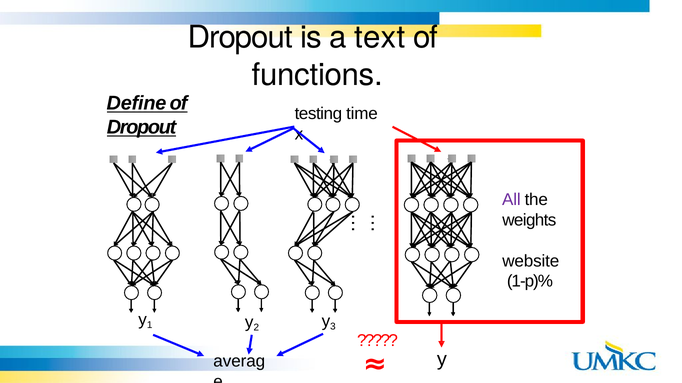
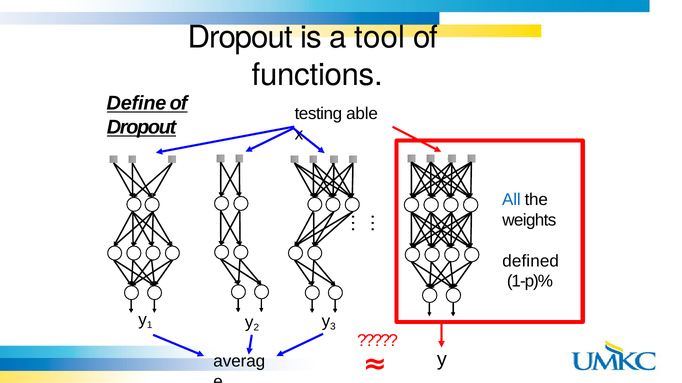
text: text -> tool
time: time -> able
All colour: purple -> blue
website: website -> defined
